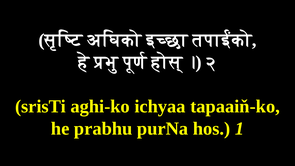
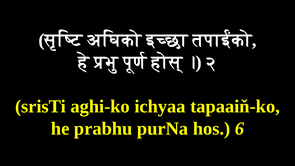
1: 1 -> 6
